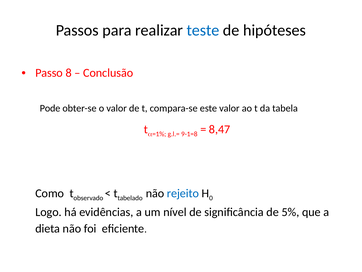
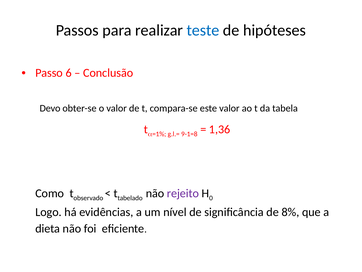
8: 8 -> 6
Pode: Pode -> Devo
8,47: 8,47 -> 1,36
rejeito colour: blue -> purple
5%: 5% -> 8%
